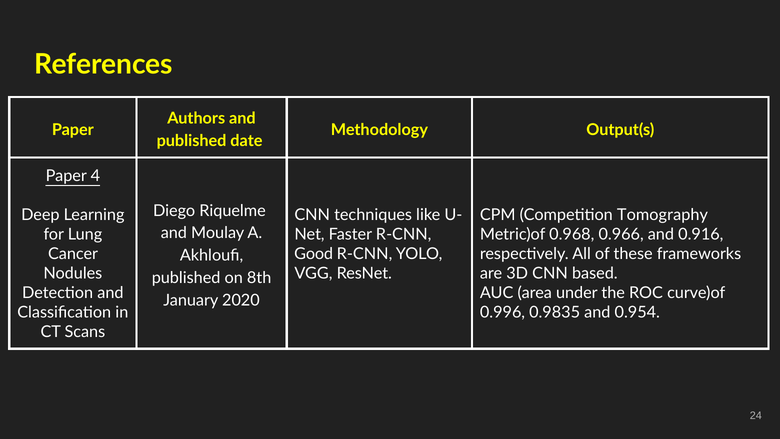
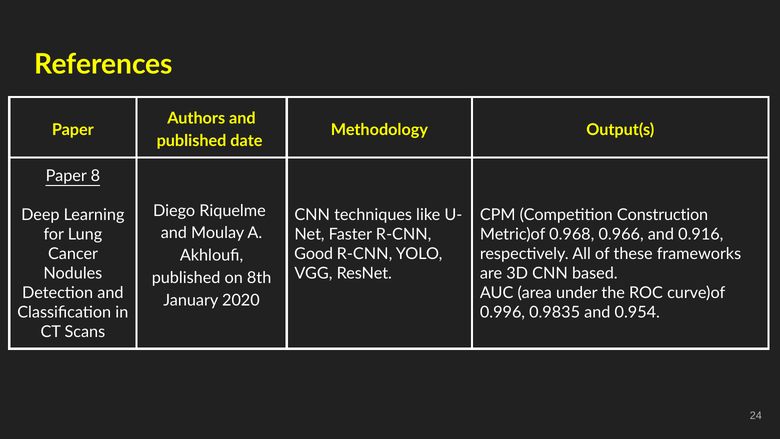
4: 4 -> 8
Tomography: Tomography -> Construction
